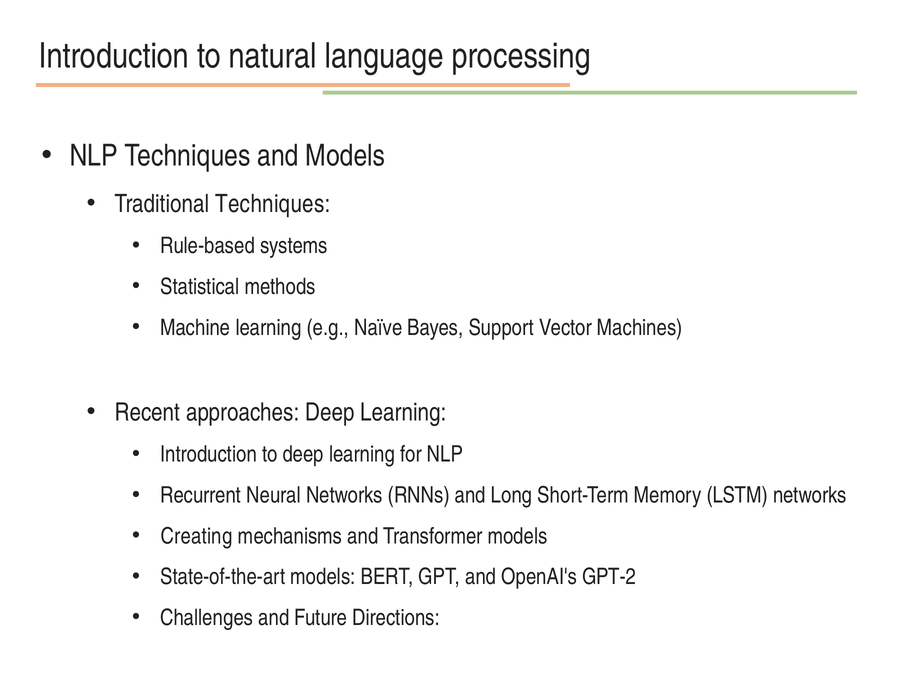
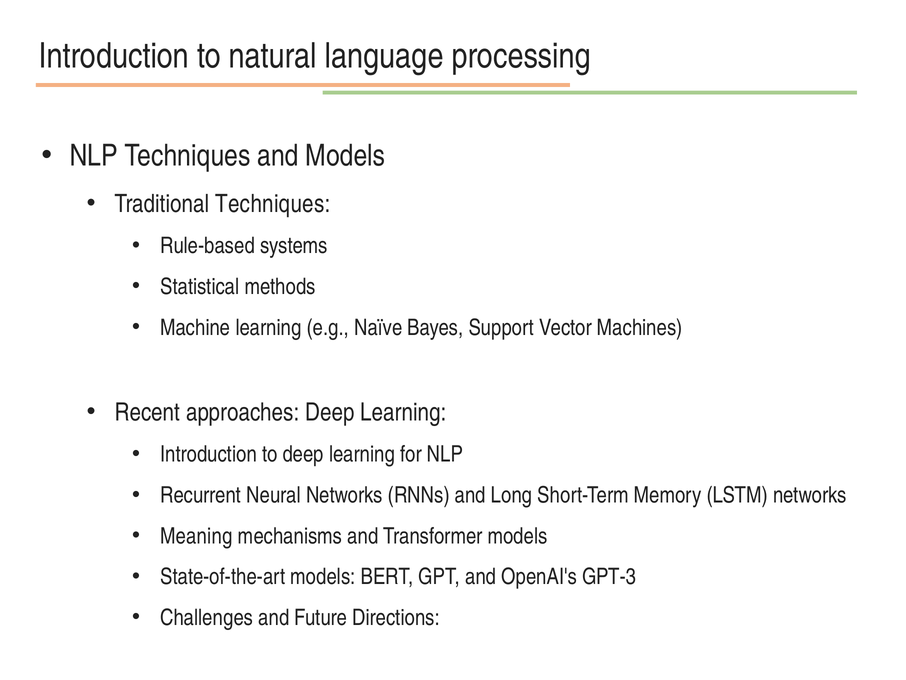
Creating: Creating -> Meaning
GPT-2: GPT-2 -> GPT-3
